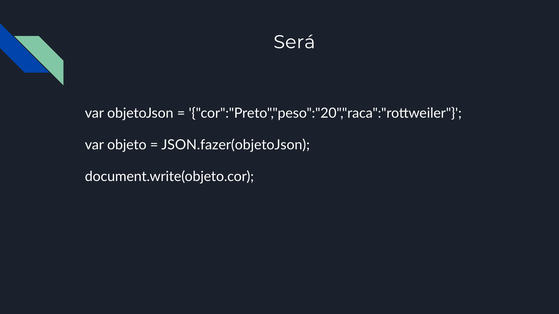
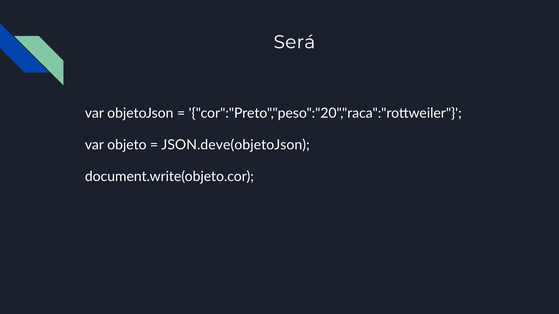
JSON.fazer(objetoJson: JSON.fazer(objetoJson -> JSON.deve(objetoJson
